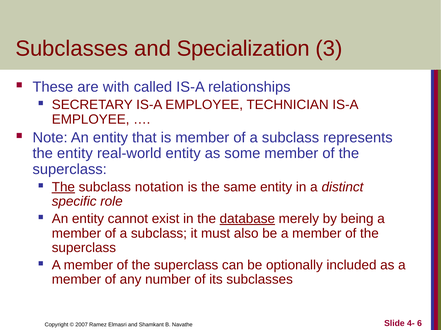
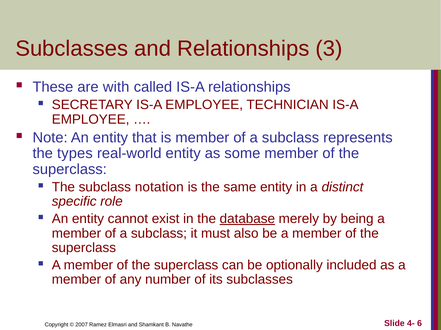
and Specialization: Specialization -> Relationships
the entity: entity -> types
The at (63, 187) underline: present -> none
